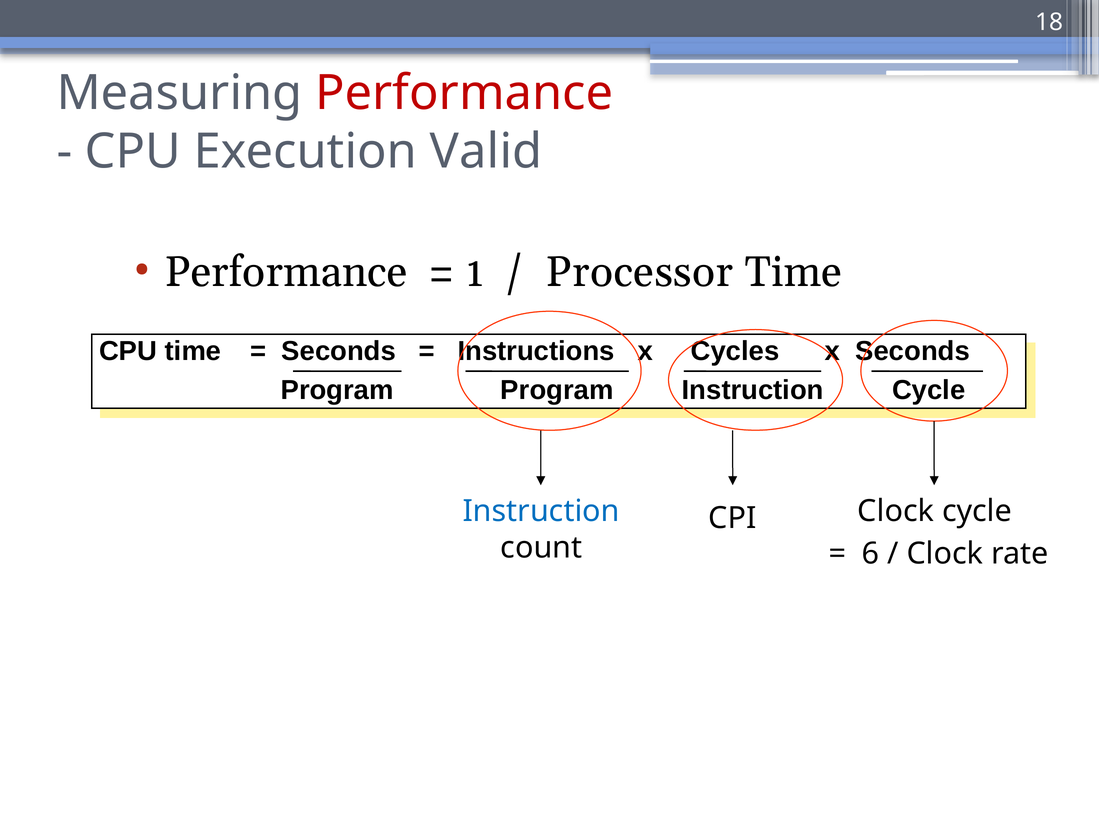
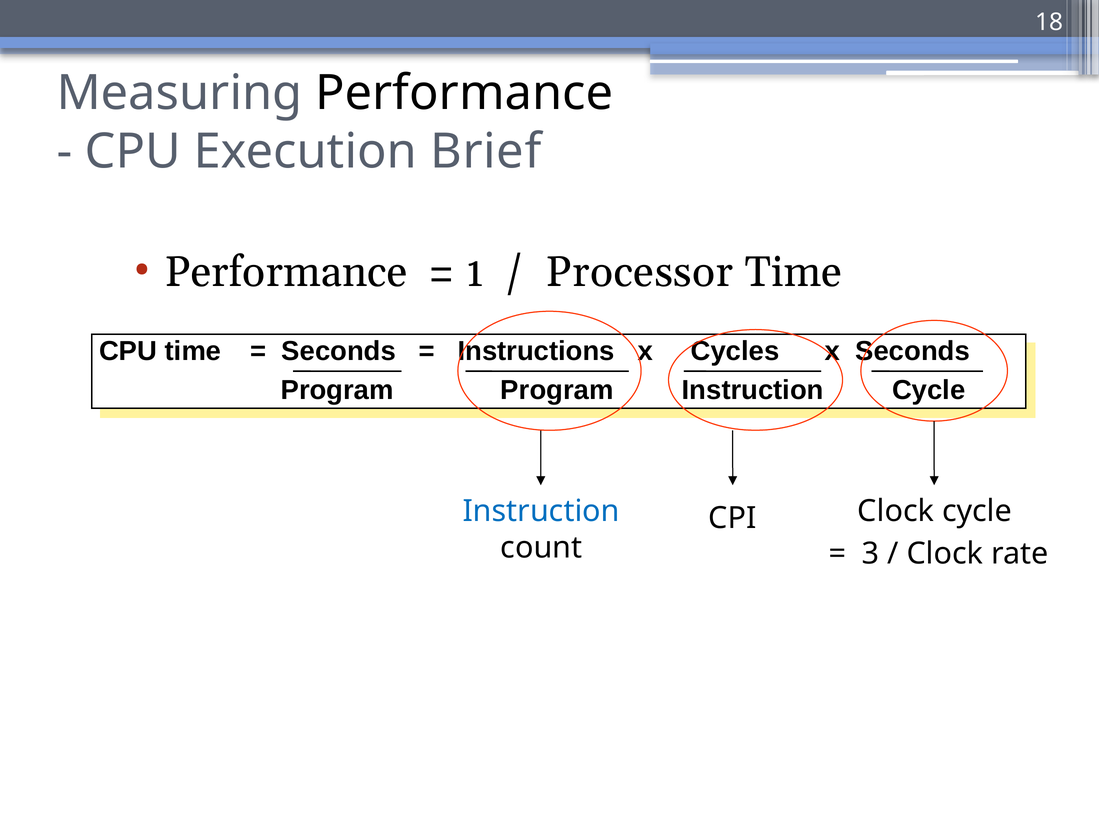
Performance at (464, 93) colour: red -> black
Valid: Valid -> Brief
6: 6 -> 3
